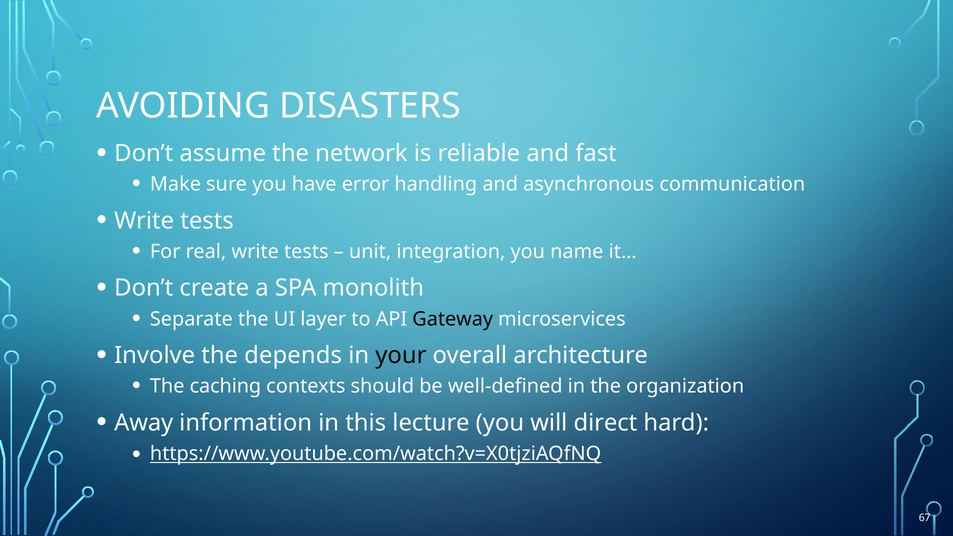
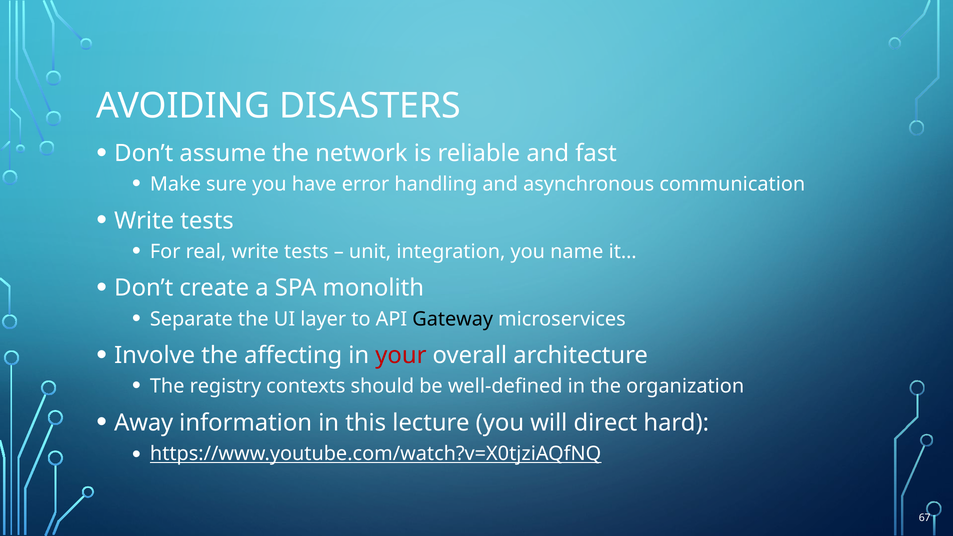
depends: depends -> affecting
your colour: black -> red
caching: caching -> registry
